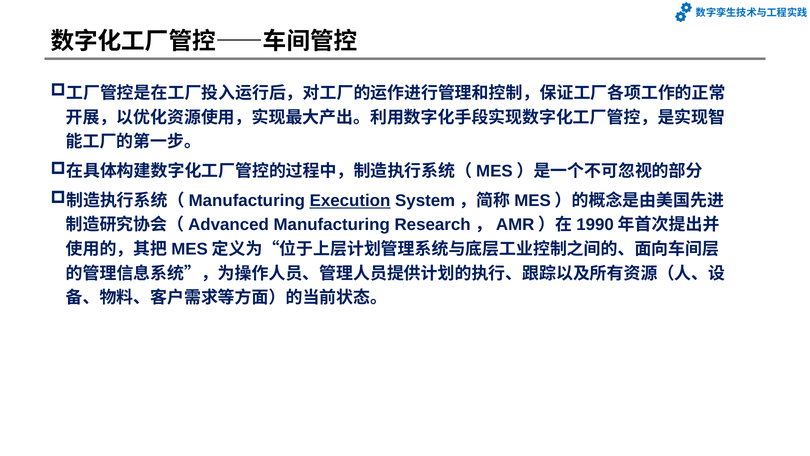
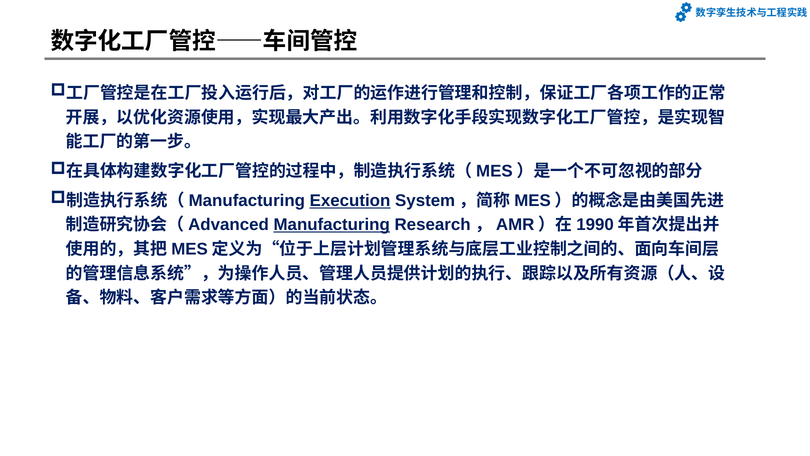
Manufacturing underline: none -> present
